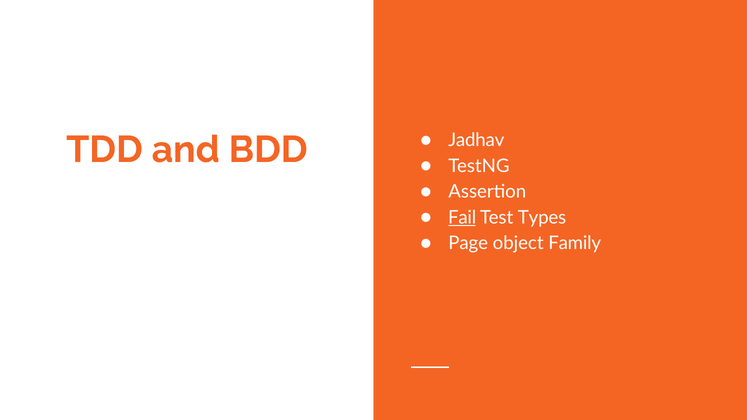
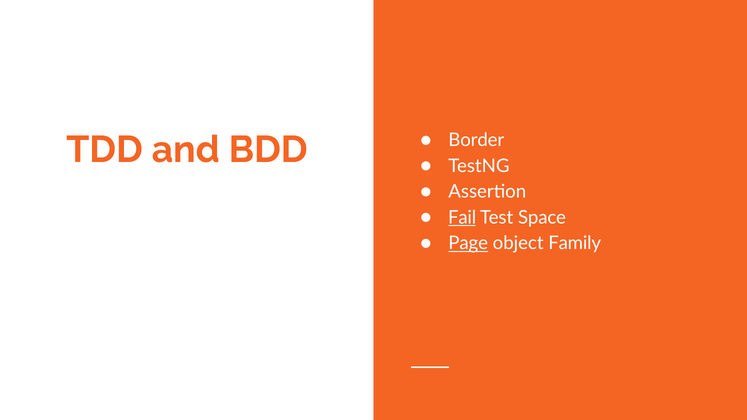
Jadhav: Jadhav -> Border
Types: Types -> Space
Page underline: none -> present
